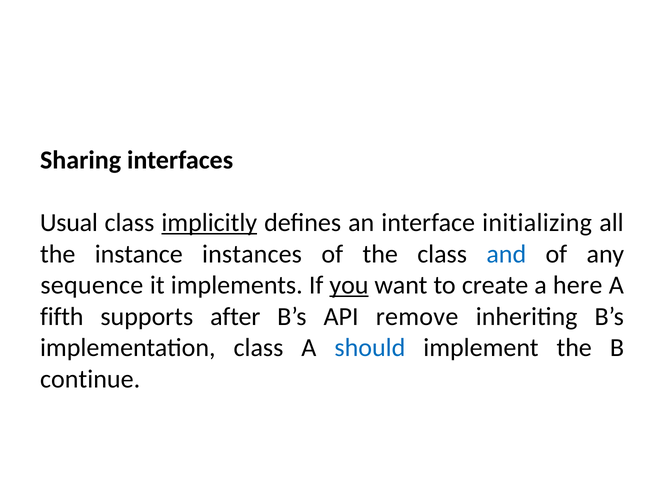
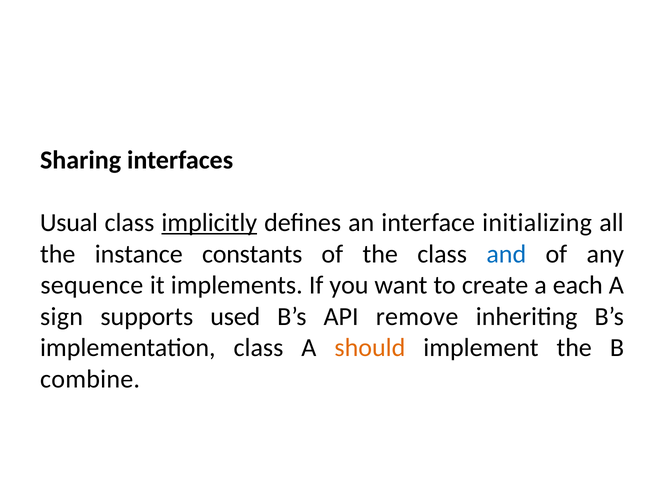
instances: instances -> constants
you underline: present -> none
here: here -> each
fifth: fifth -> sign
after: after -> used
should colour: blue -> orange
continue: continue -> combine
